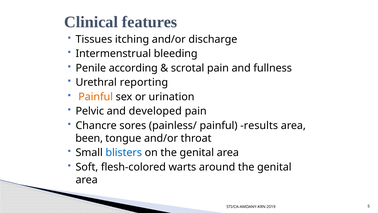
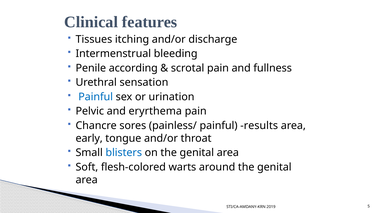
reporting: reporting -> sensation
Painful at (96, 97) colour: orange -> blue
developed: developed -> eryrthema
been: been -> early
